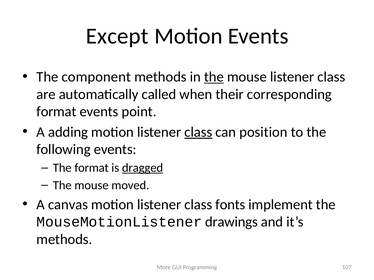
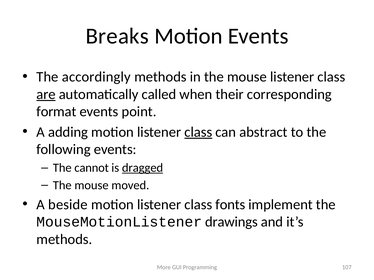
Except: Except -> Breaks
component: component -> accordingly
the at (214, 77) underline: present -> none
are underline: none -> present
position: position -> abstract
The format: format -> cannot
canvas: canvas -> beside
